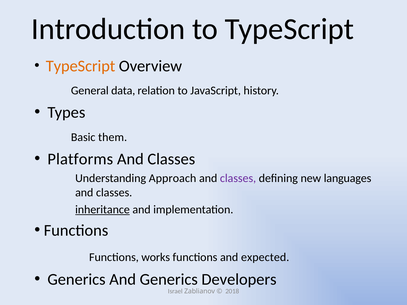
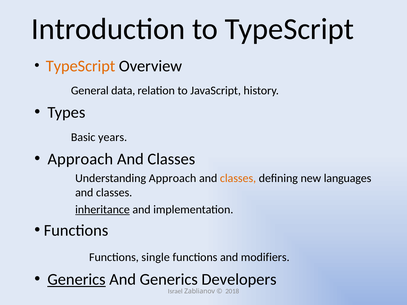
them: them -> years
Platforms at (80, 159): Platforms -> Approach
classes at (238, 178) colour: purple -> orange
works: works -> single
expected: expected -> modifiers
Generics at (77, 280) underline: none -> present
